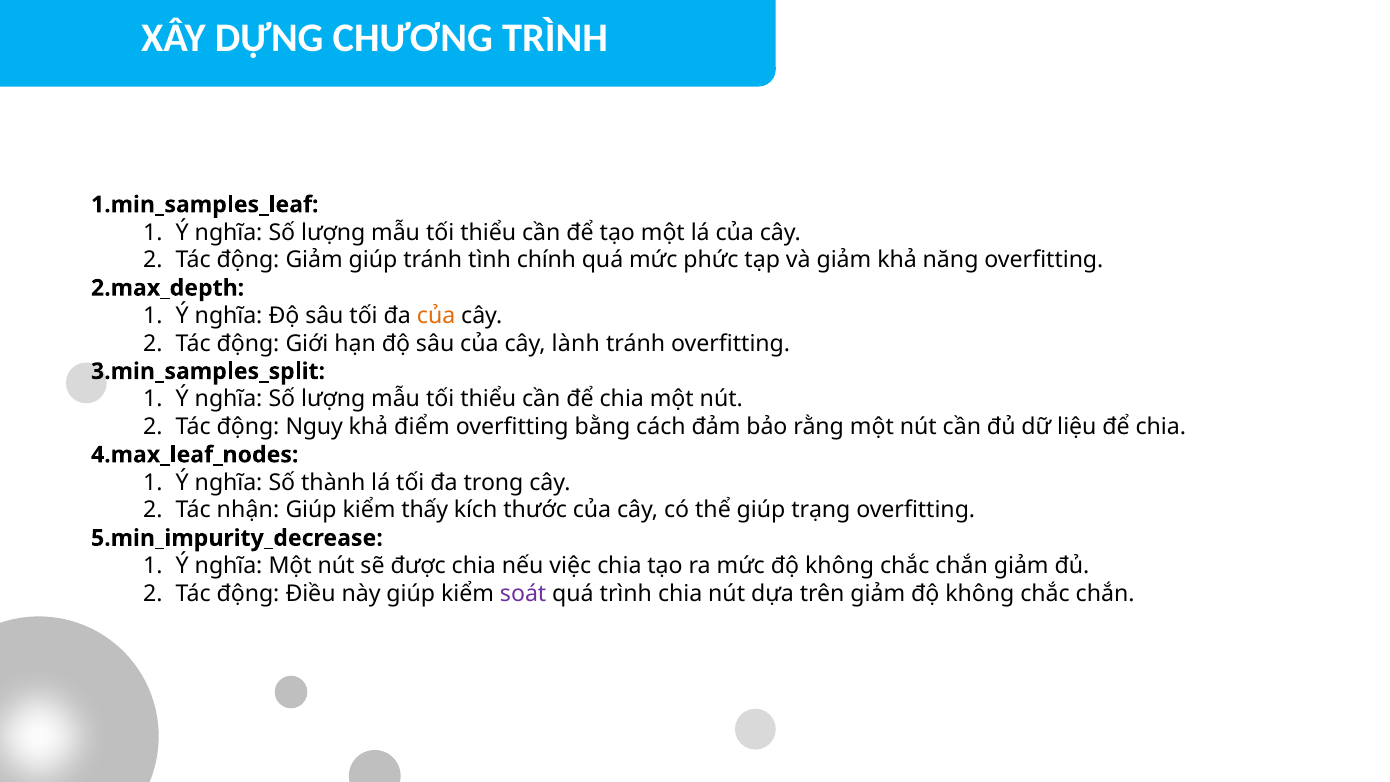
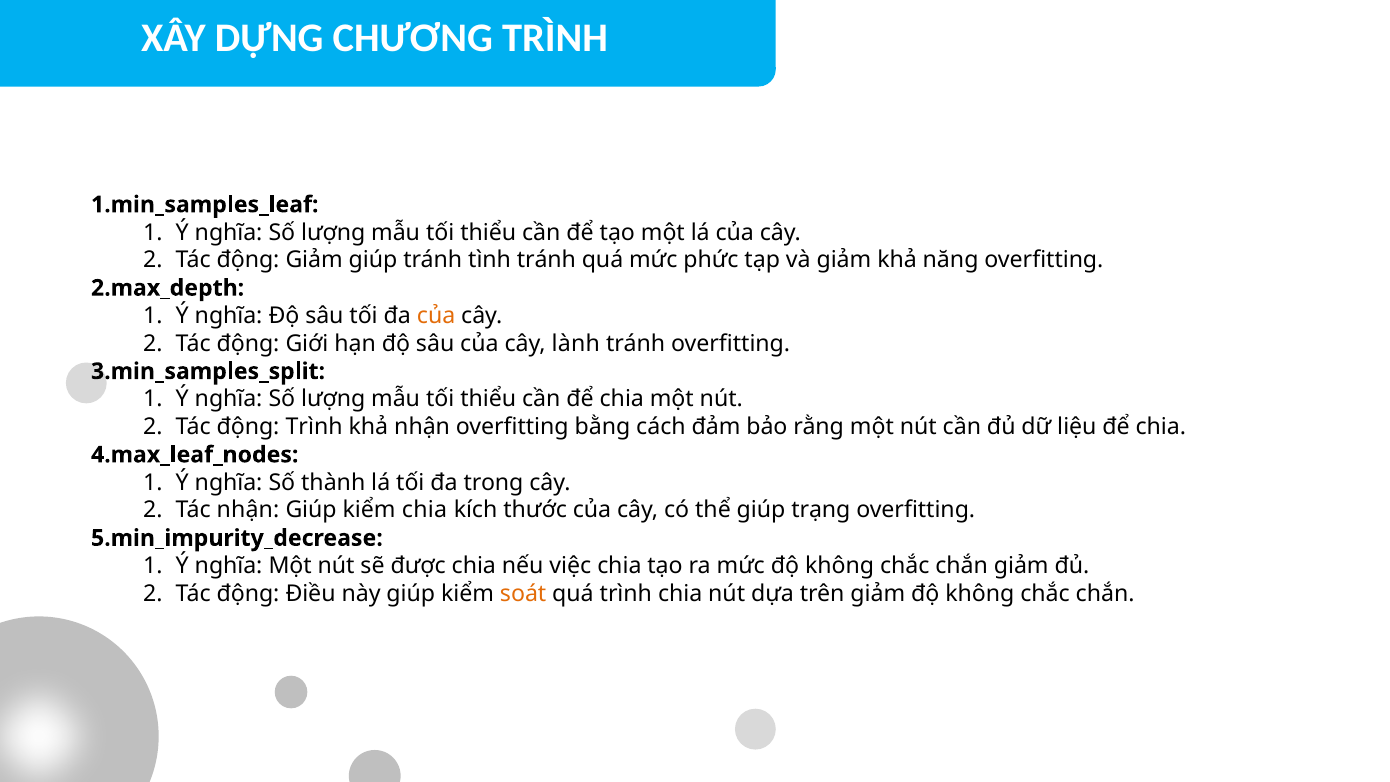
tình chính: chính -> tránh
động Nguy: Nguy -> Trình
khả điểm: điểm -> nhận
kiểm thấy: thấy -> chia
soát colour: purple -> orange
